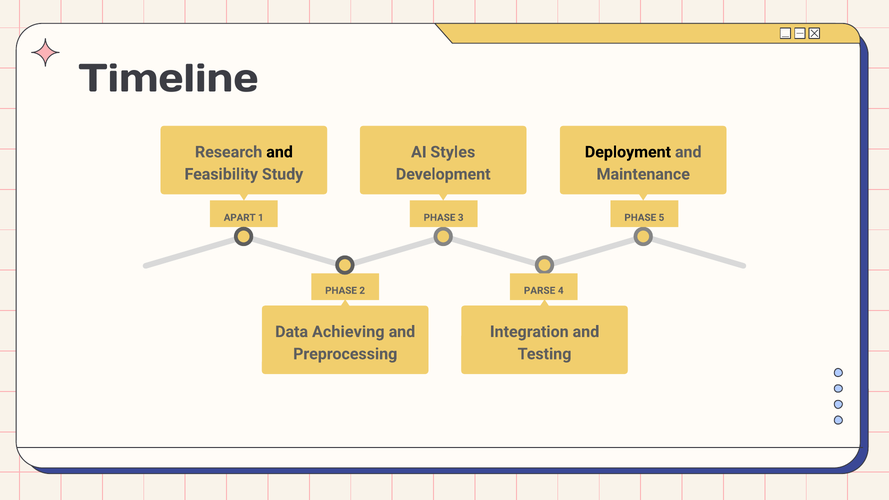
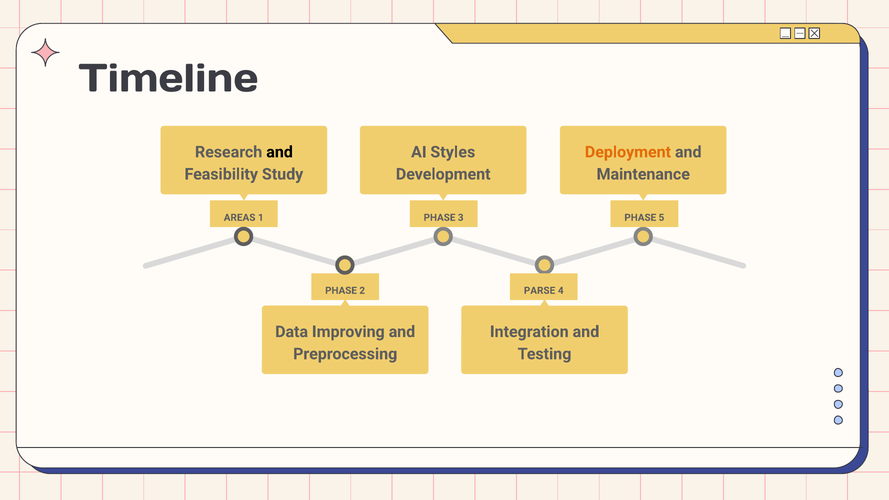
Deployment colour: black -> orange
APART: APART -> AREAS
Achieving: Achieving -> Improving
